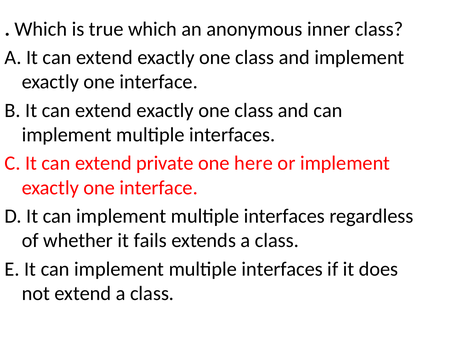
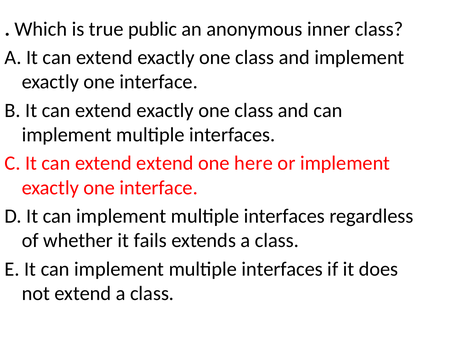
true which: which -> public
extend private: private -> extend
